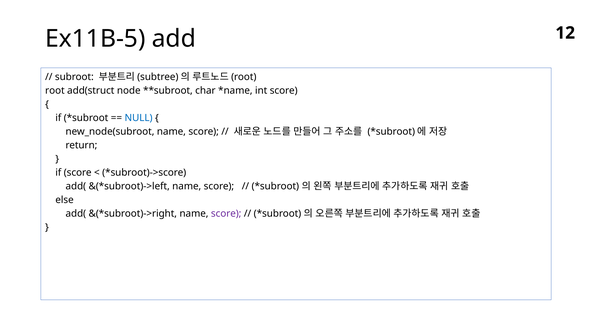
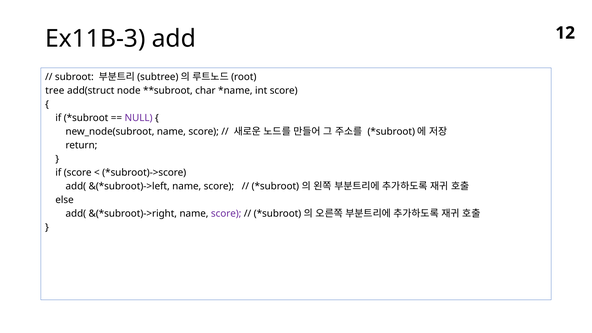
Ex11B-5: Ex11B-5 -> Ex11B-3
root: root -> tree
NULL colour: blue -> purple
